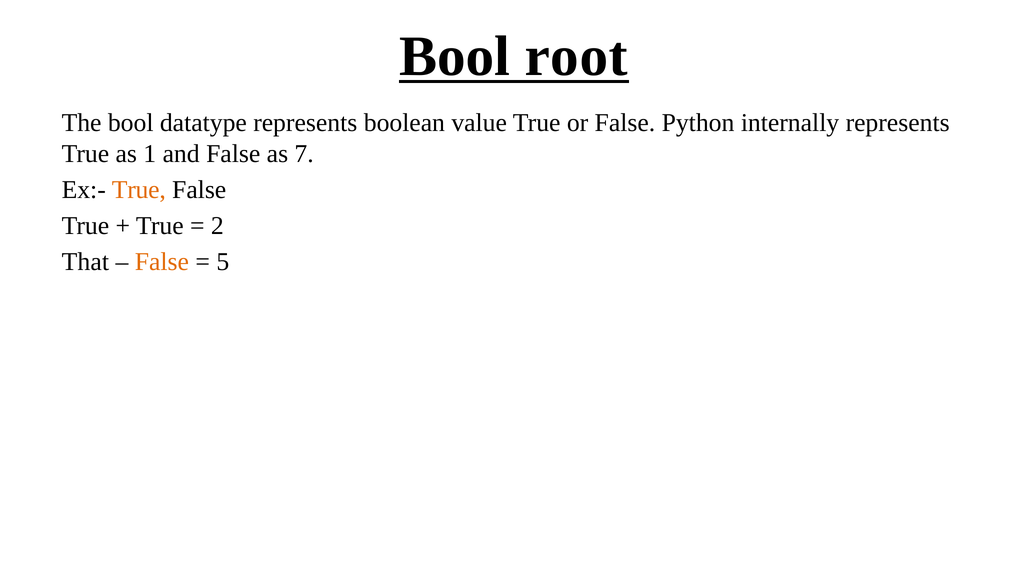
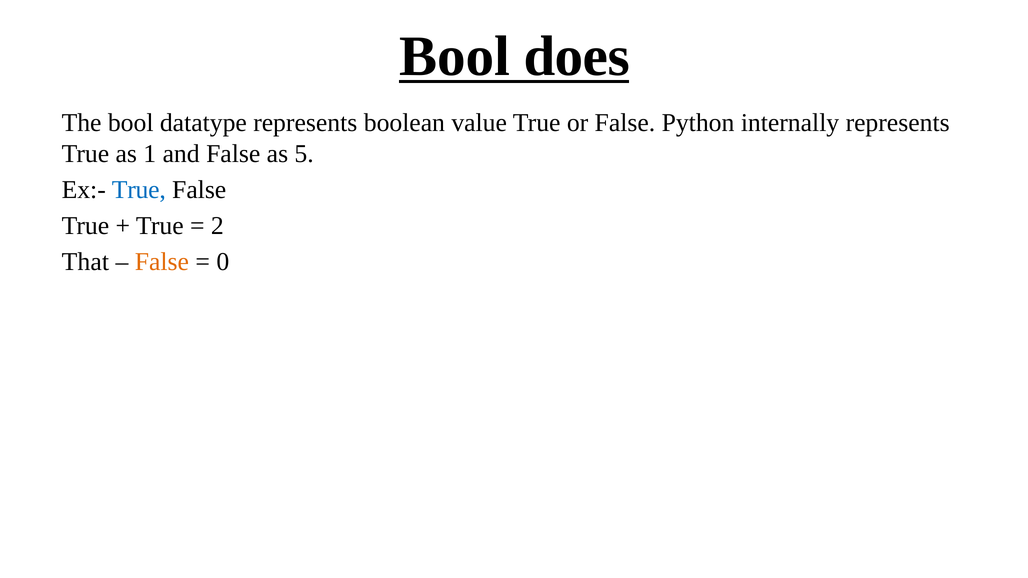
root: root -> does
7: 7 -> 5
True at (139, 190) colour: orange -> blue
5: 5 -> 0
